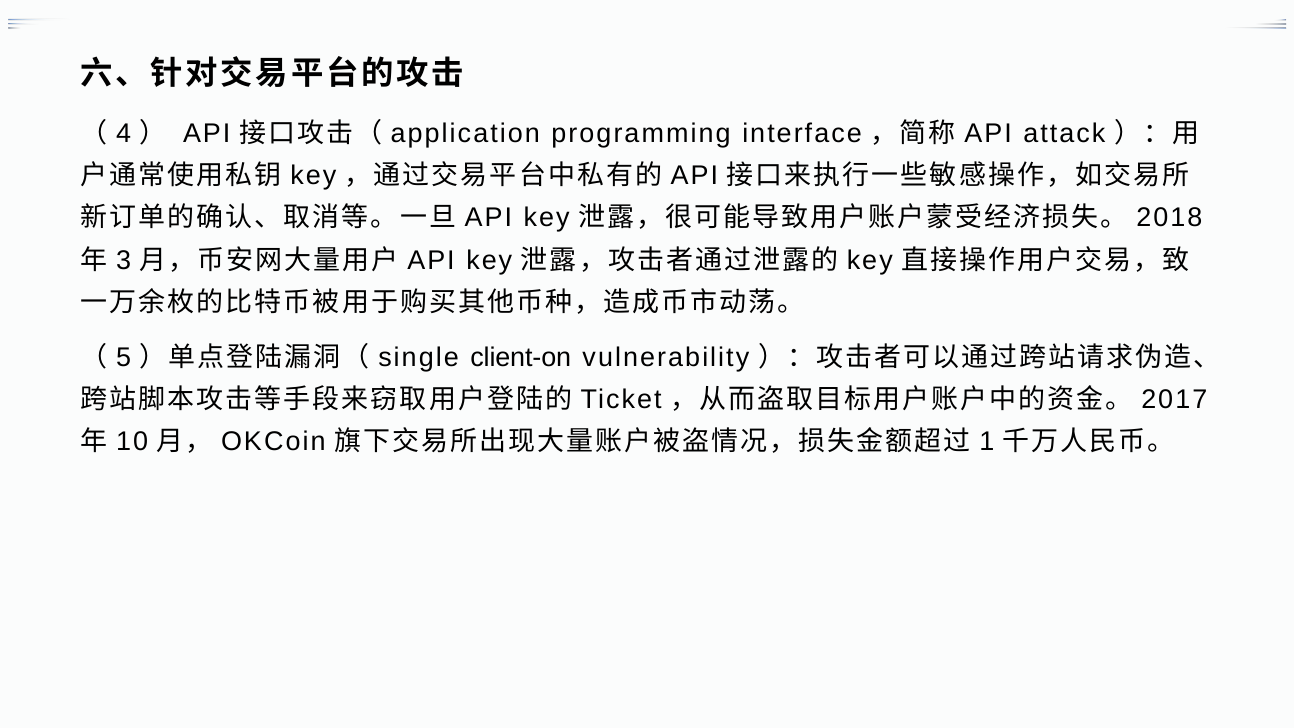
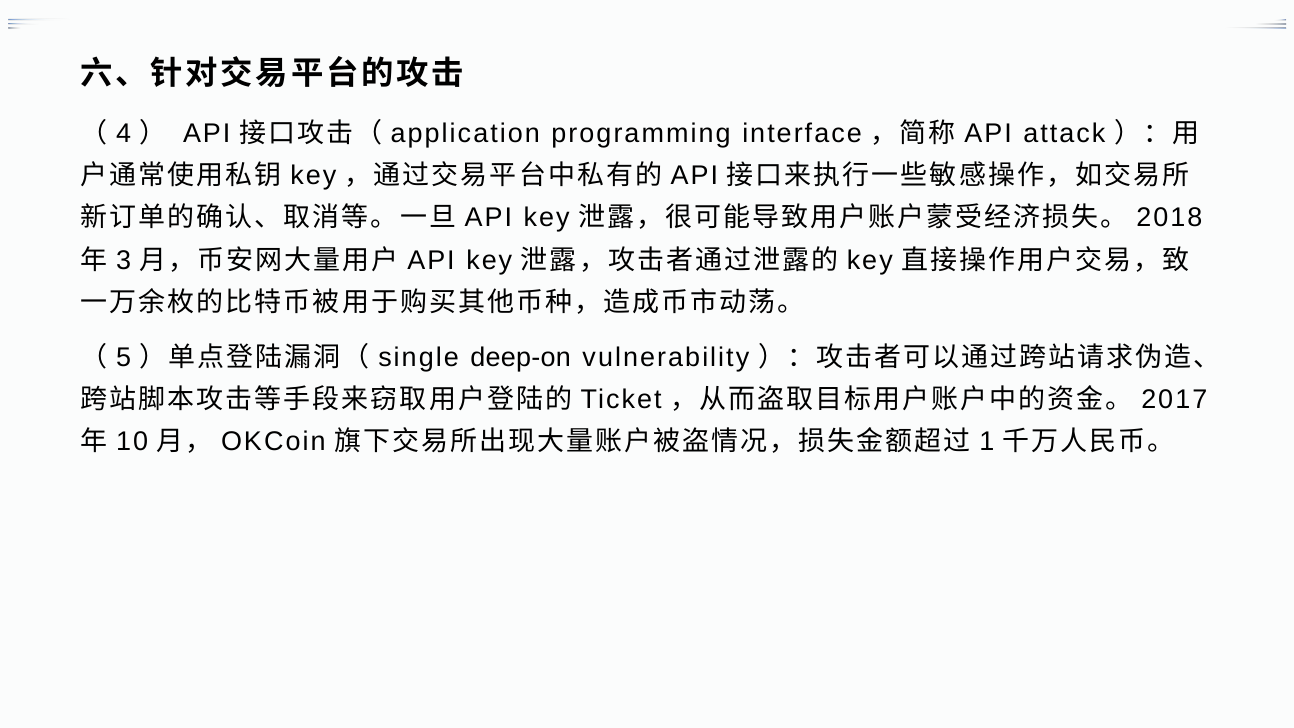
client-on: client-on -> deep-on
